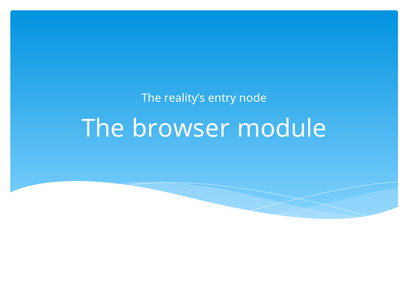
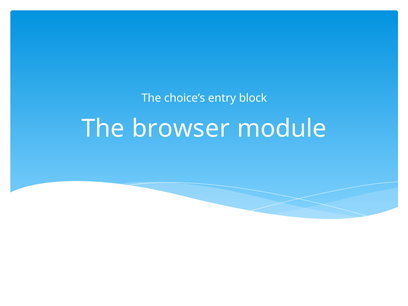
reality’s: reality’s -> choice’s
node: node -> block
